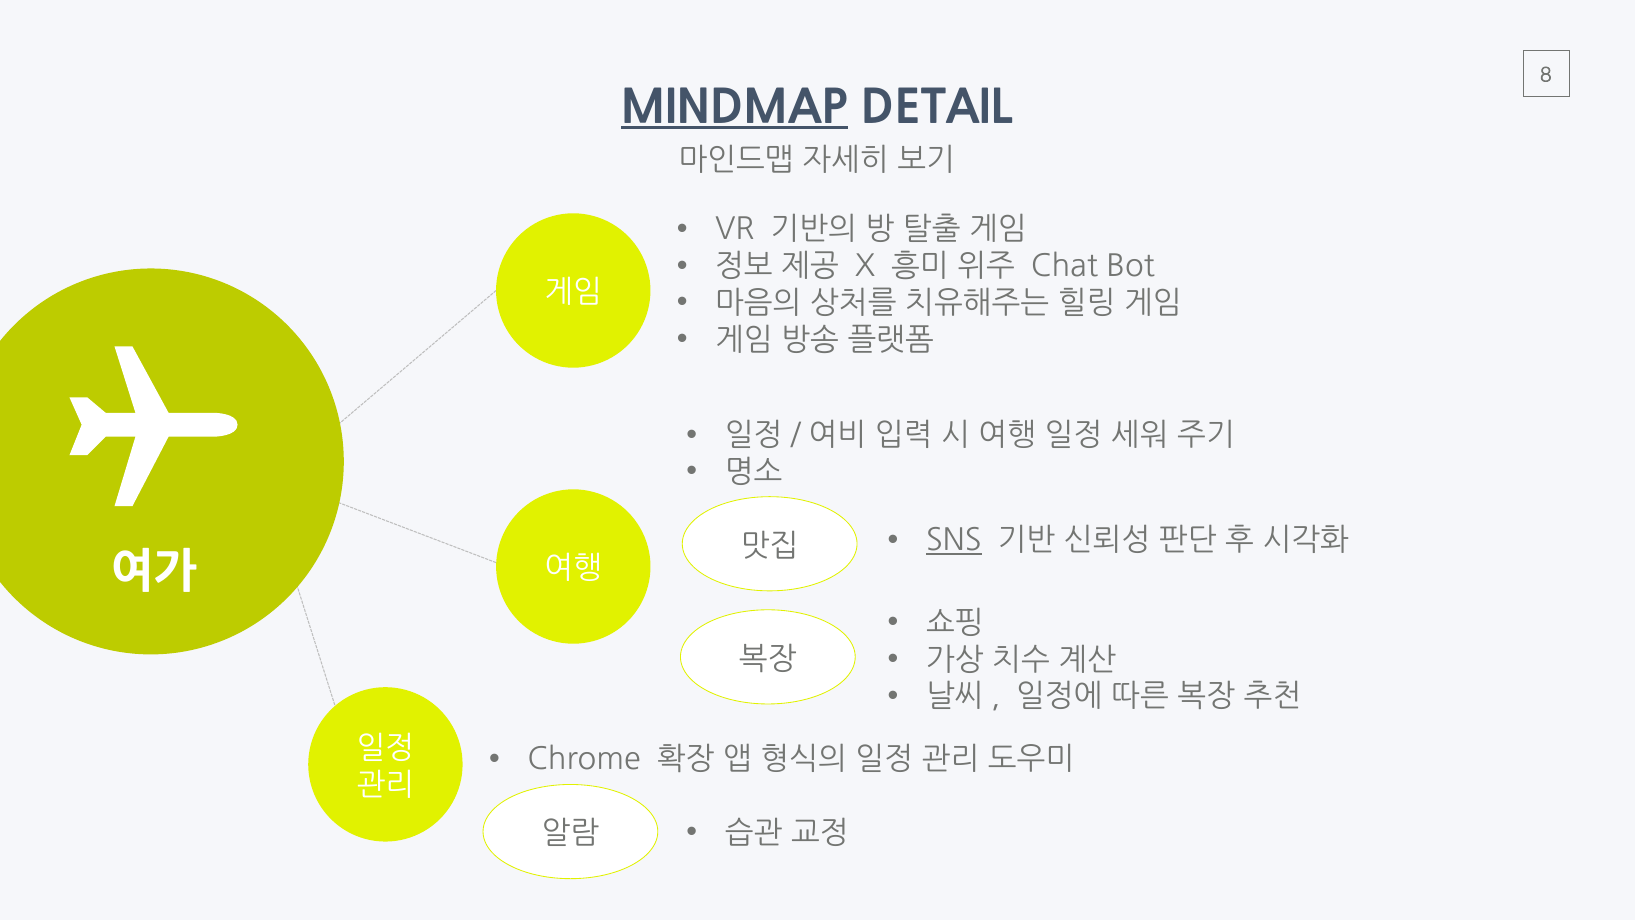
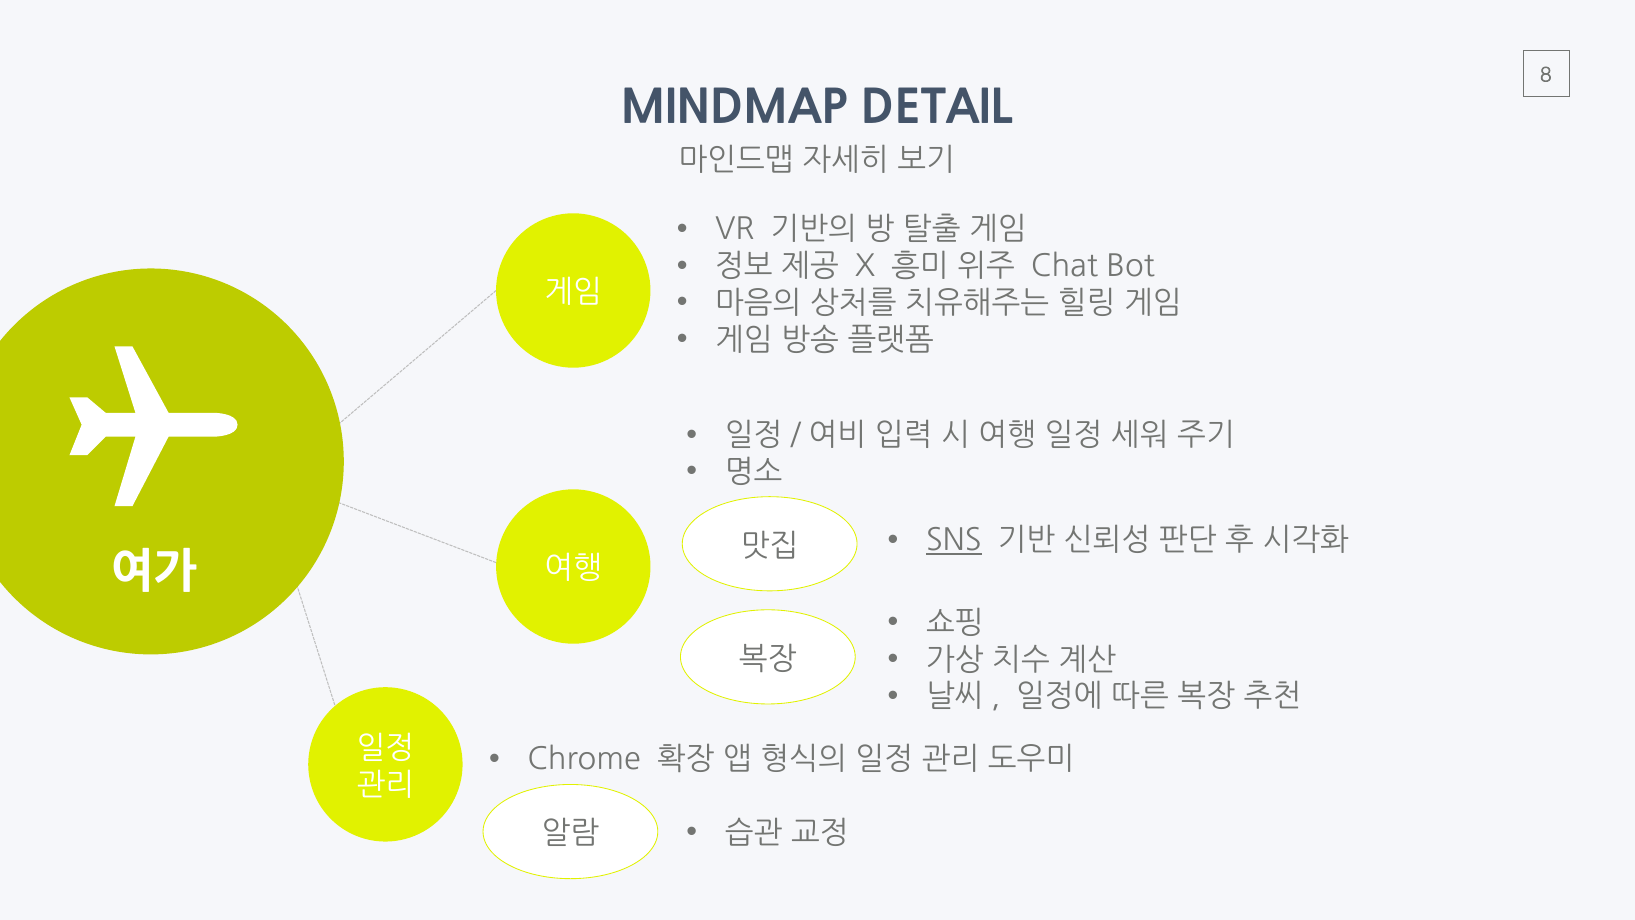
MINDMAP underline: present -> none
